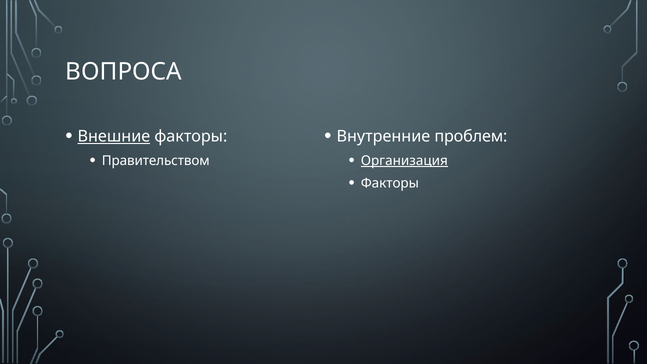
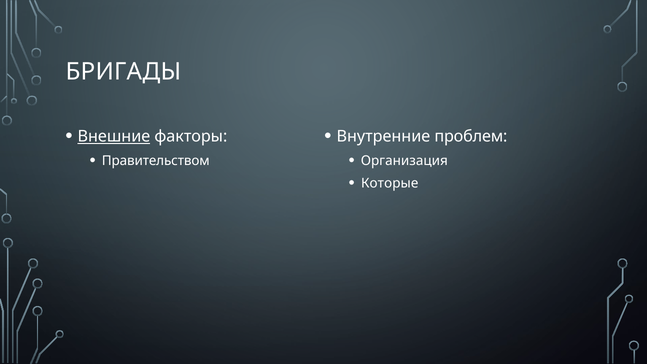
ВОПРОСА: ВОПРОСА -> БРИГАДЫ
Организация underline: present -> none
Факторы at (390, 183): Факторы -> Которые
